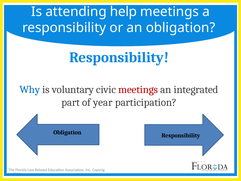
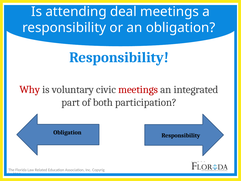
help: help -> deal
Why colour: blue -> red
year: year -> both
